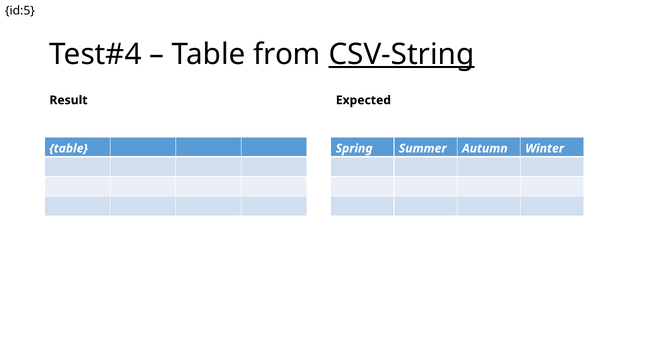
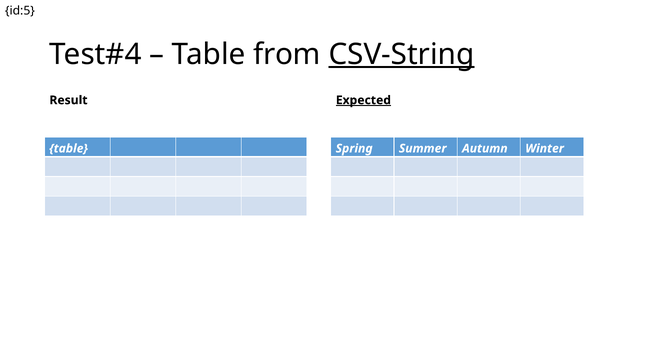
Expected underline: none -> present
